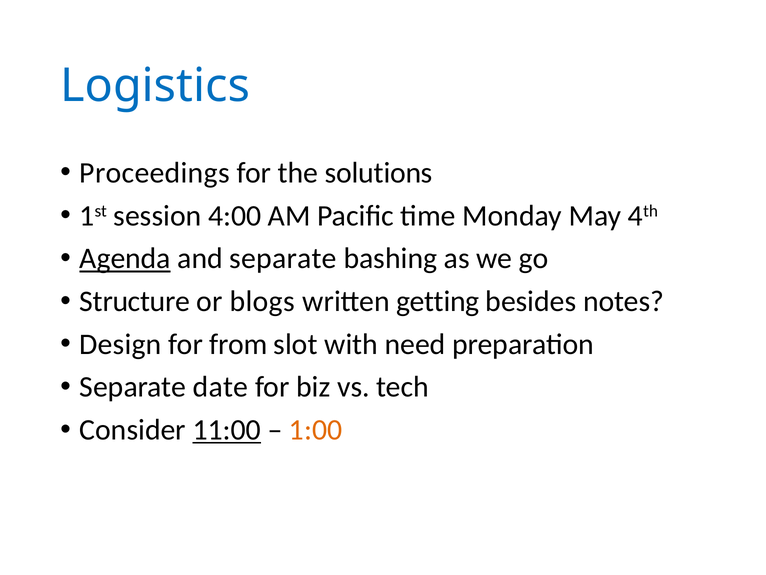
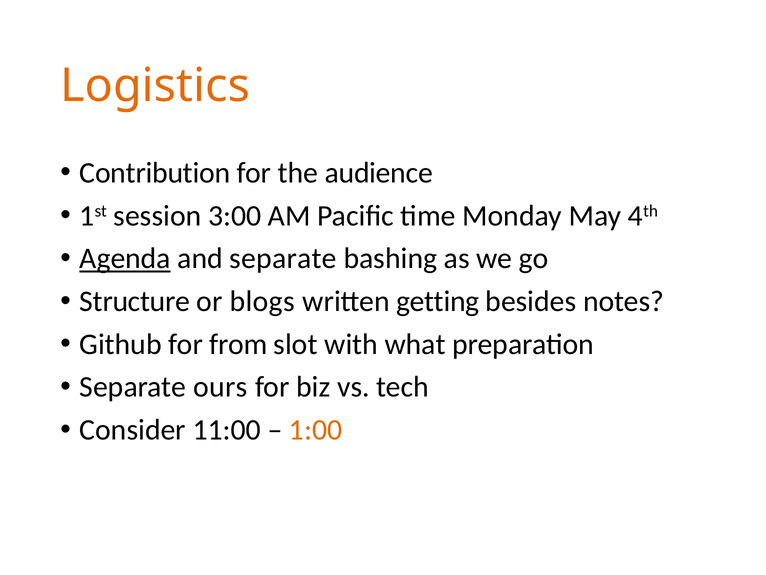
Logistics colour: blue -> orange
Proceedings: Proceedings -> Contribution
solutions: solutions -> audience
4:00: 4:00 -> 3:00
Design: Design -> Github
need: need -> what
date: date -> ours
11:00 underline: present -> none
